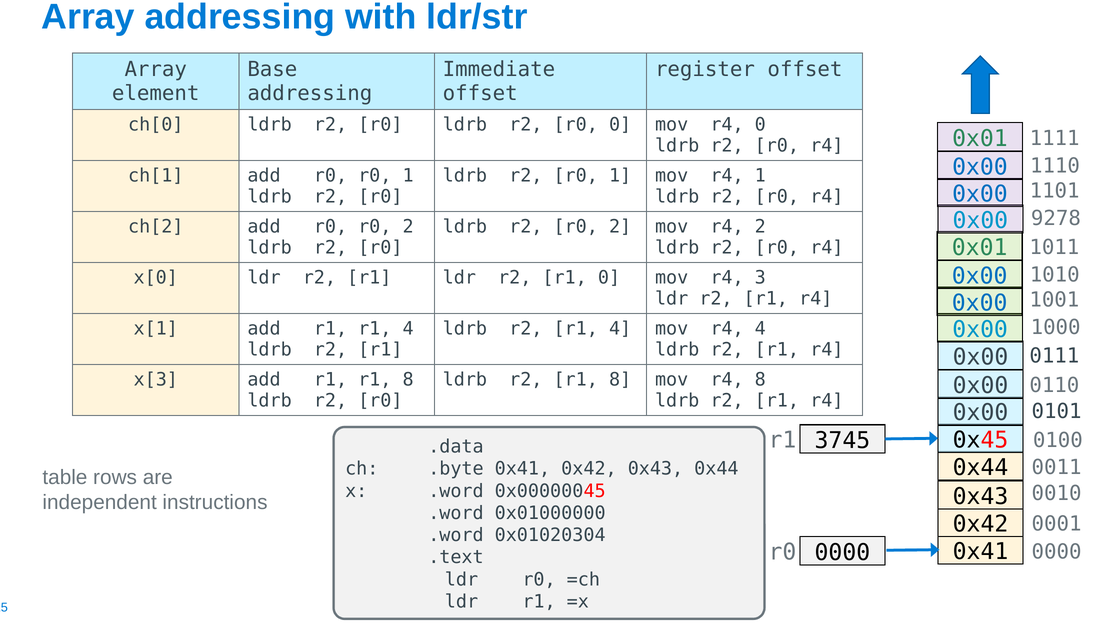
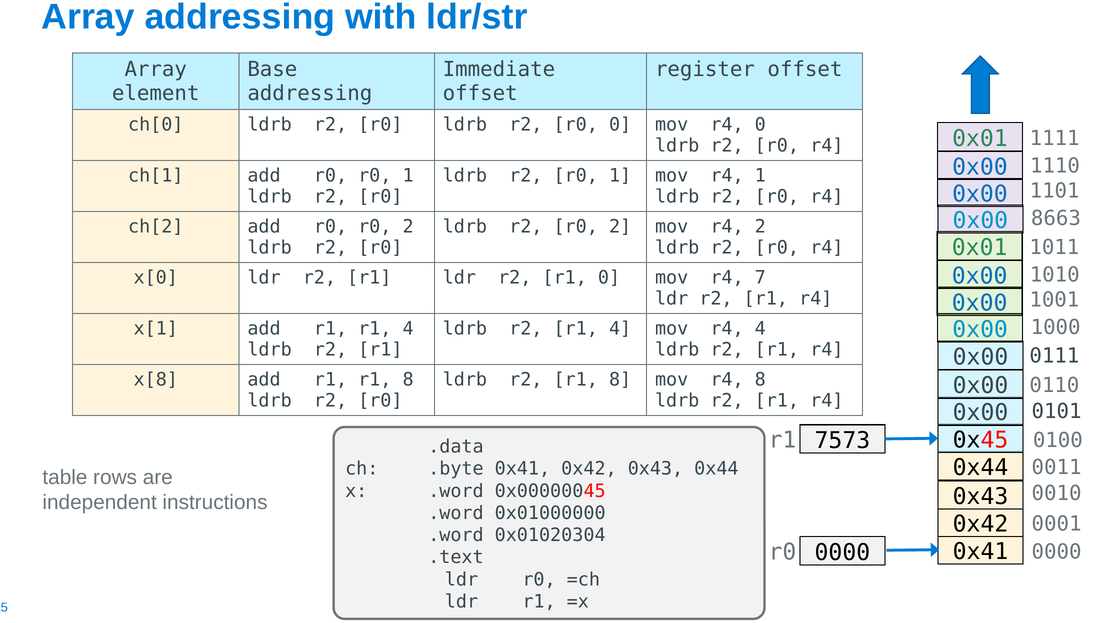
9278: 9278 -> 8663
3: 3 -> 7
x[3: x[3 -> x[8
3745: 3745 -> 7573
